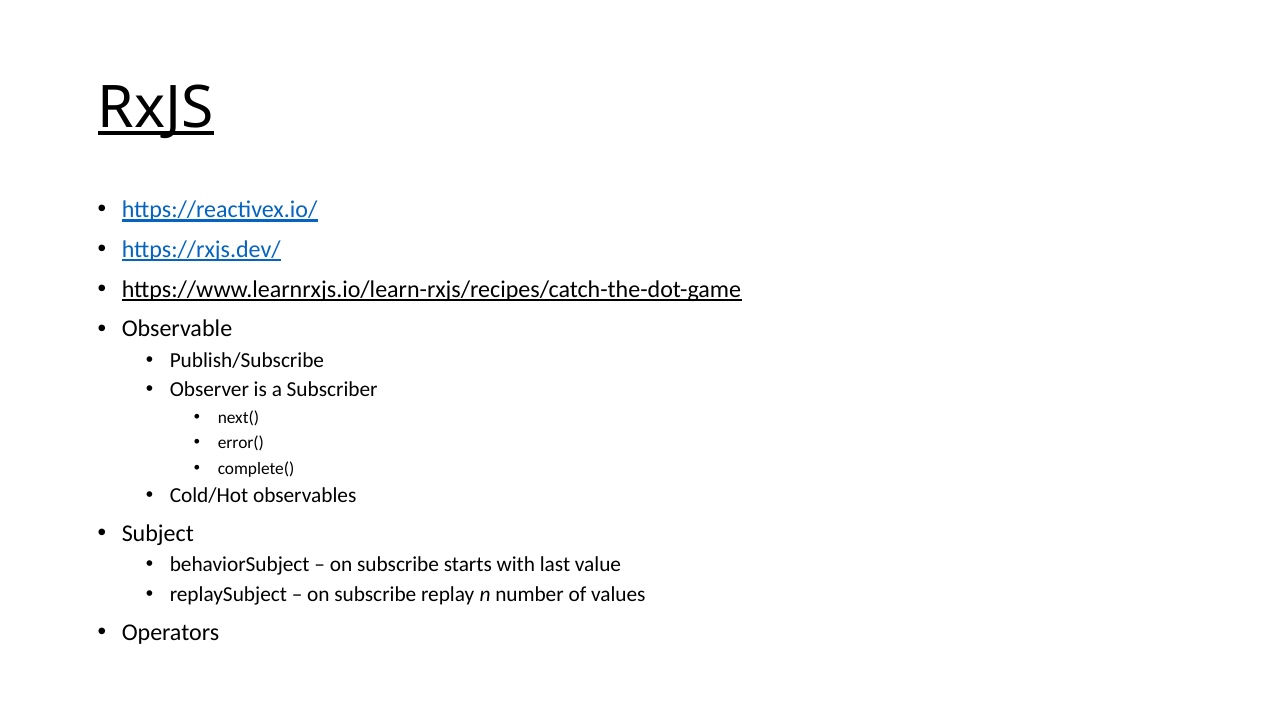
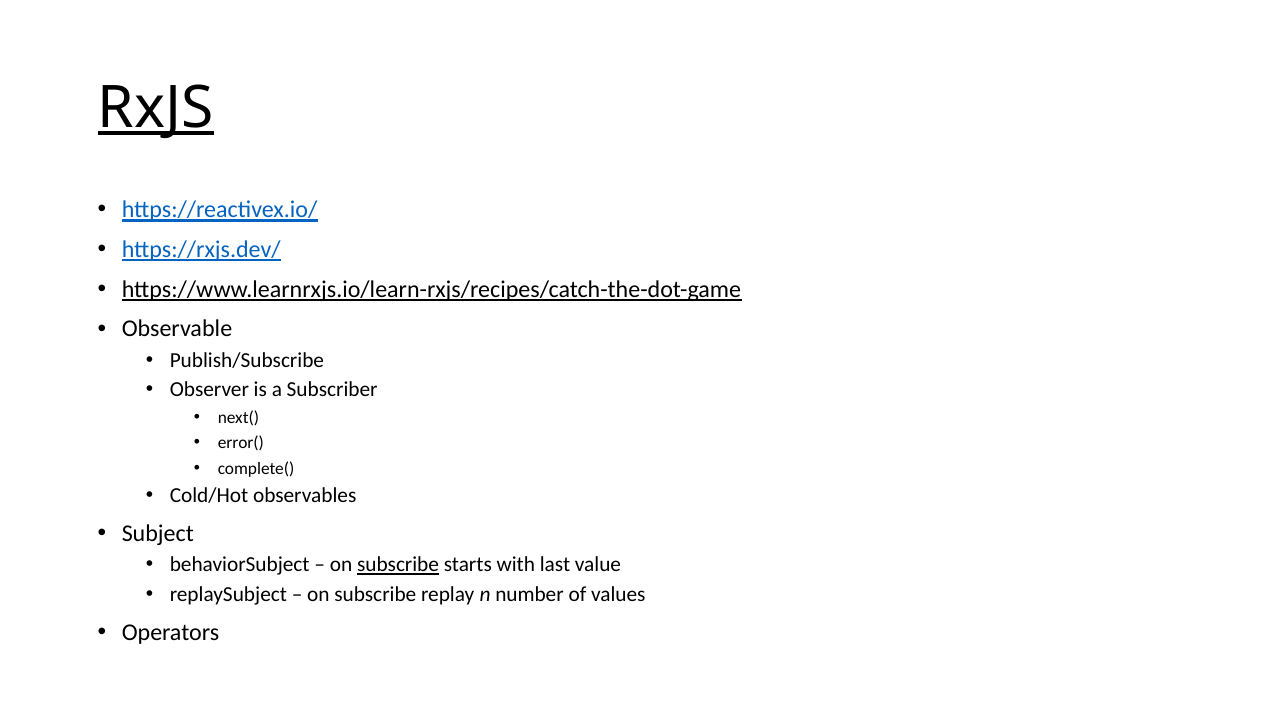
subscribe at (398, 565) underline: none -> present
